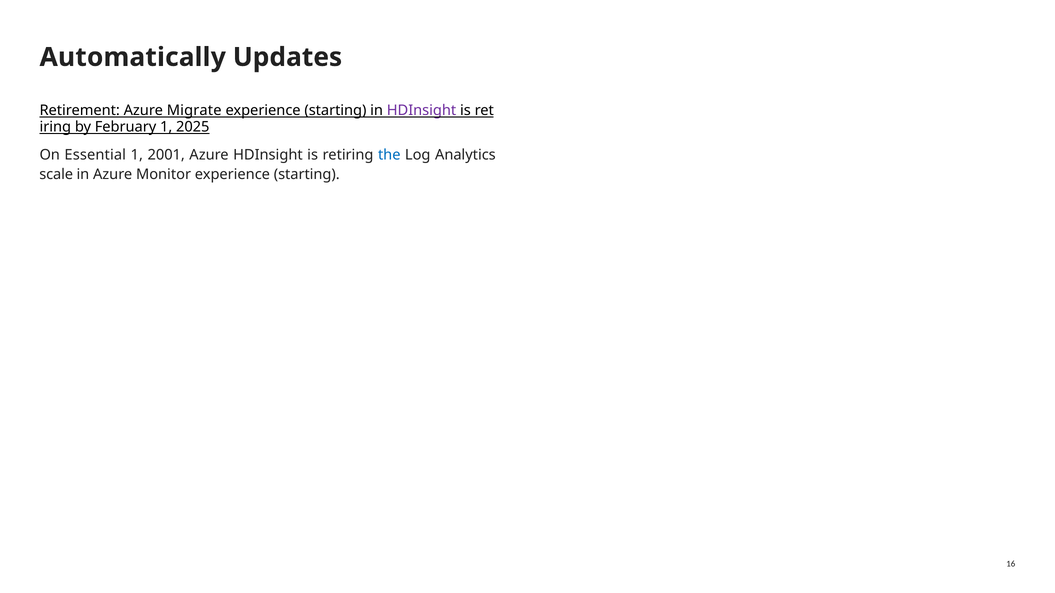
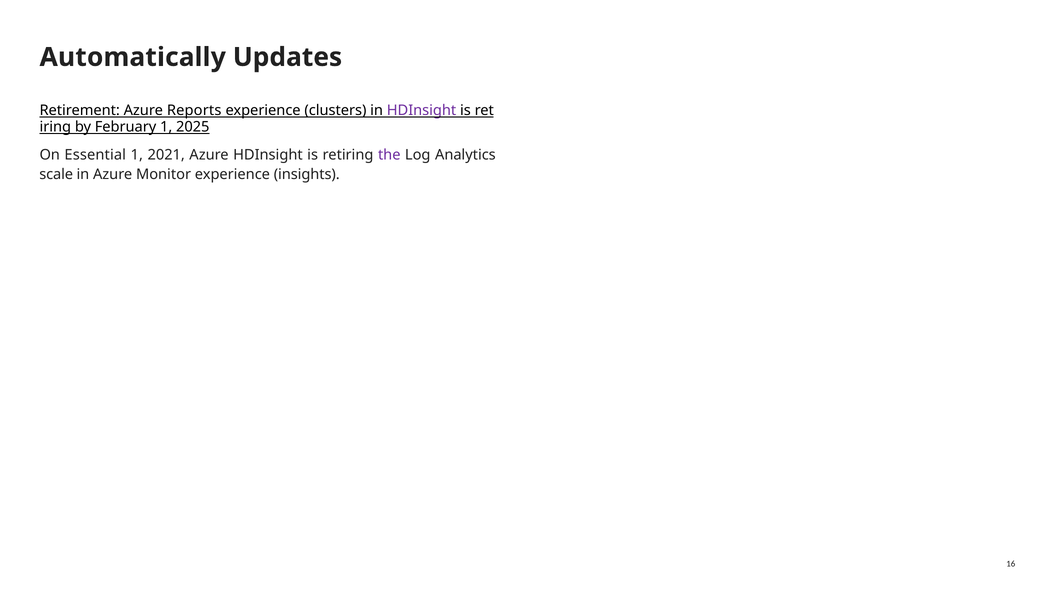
Migrate: Migrate -> Reports
starting at (335, 110): starting -> clusters
2001: 2001 -> 2021
the colour: blue -> purple
Monitor experience starting: starting -> insights
